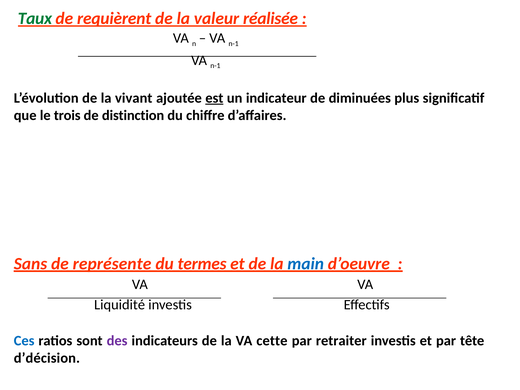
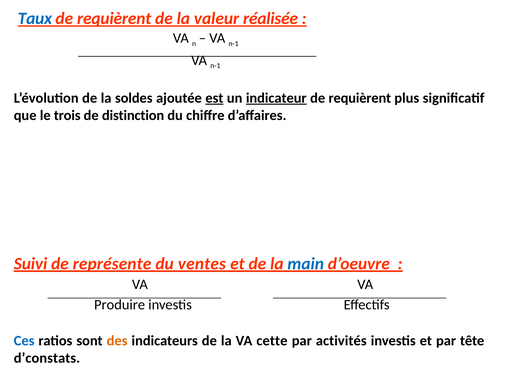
Taux colour: green -> blue
vivant: vivant -> soldes
indicateur underline: none -> present
diminuées at (360, 98): diminuées -> requièrent
Sans: Sans -> Suivi
termes: termes -> ventes
Liquidité: Liquidité -> Produire
des colour: purple -> orange
retraiter: retraiter -> activités
d’décision: d’décision -> d’constats
